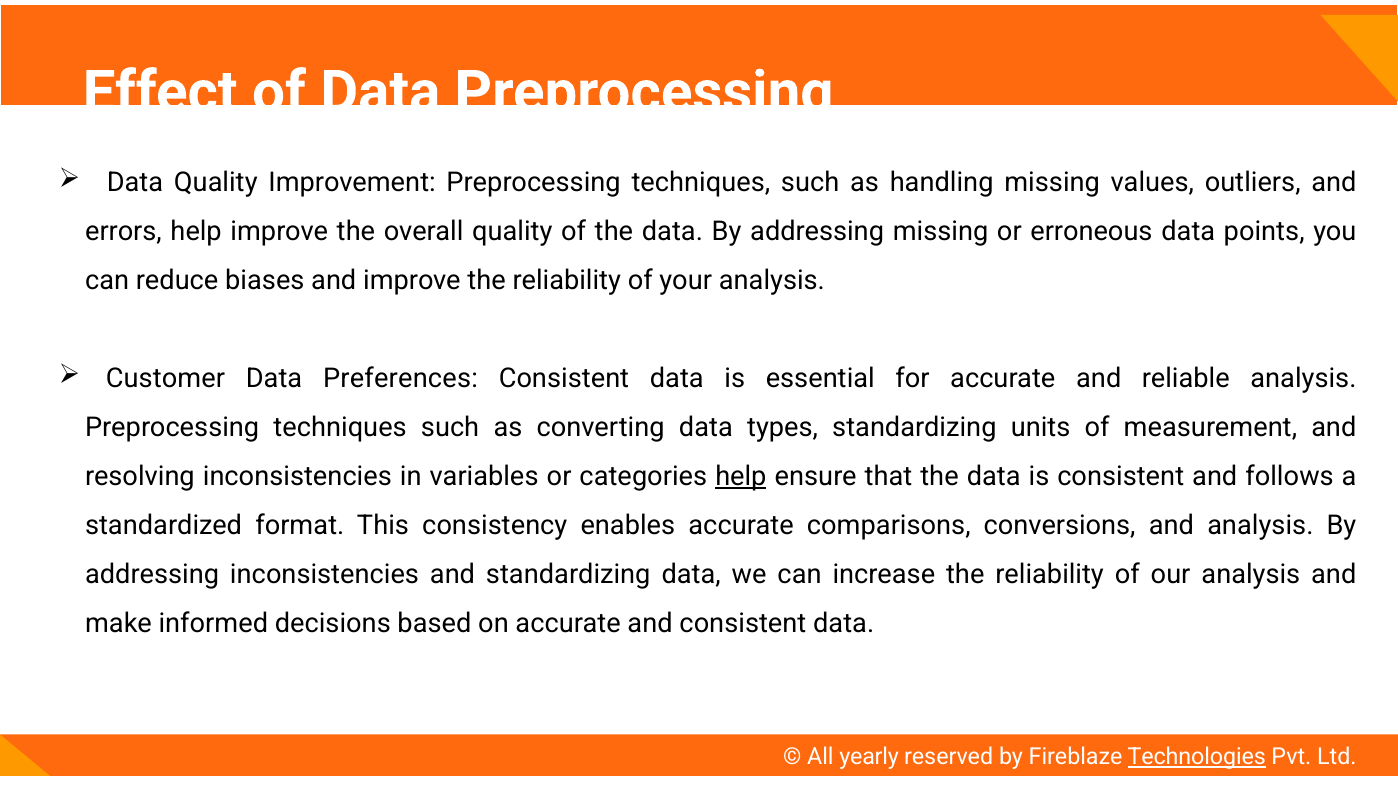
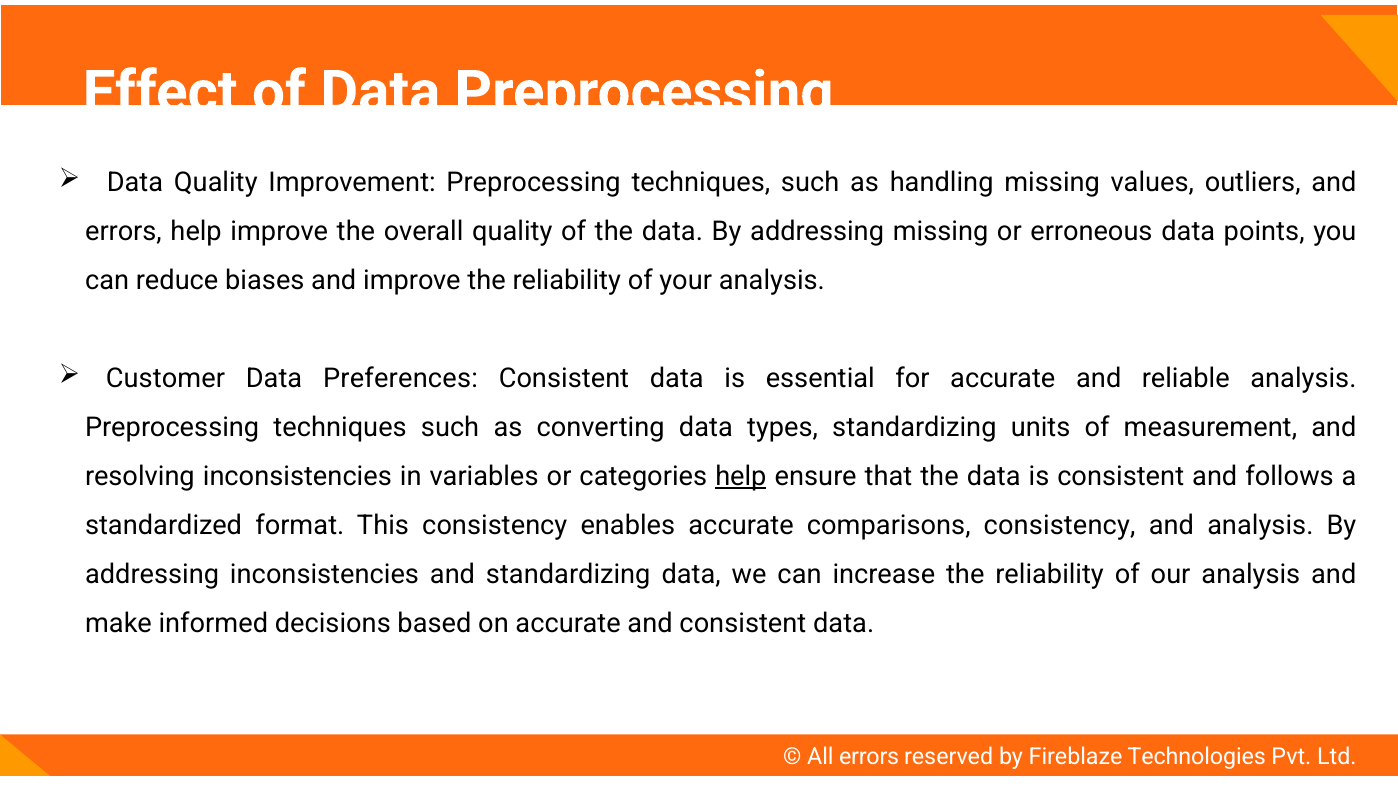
comparisons conversions: conversions -> consistency
All yearly: yearly -> errors
Technologies underline: present -> none
